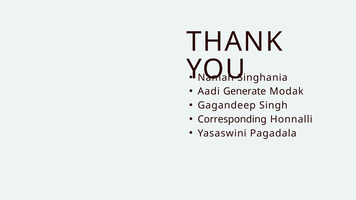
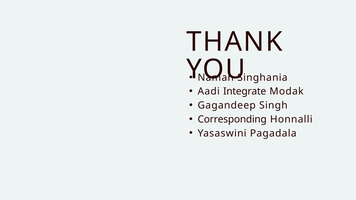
Generate: Generate -> Integrate
